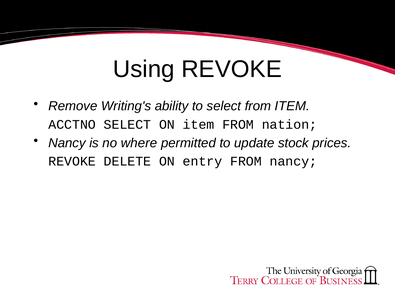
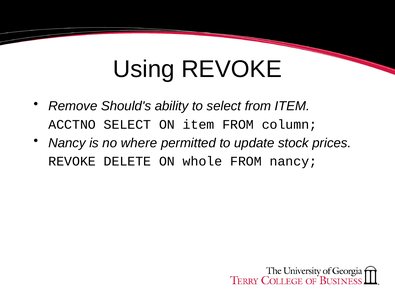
Writing's: Writing's -> Should's
nation: nation -> column
entry: entry -> whole
